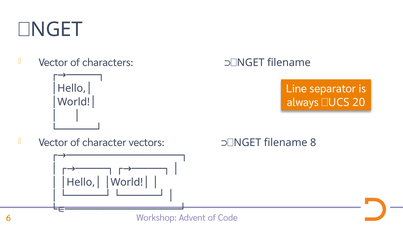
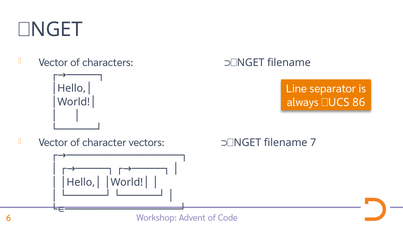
20: 20 -> 86
8: 8 -> 7
